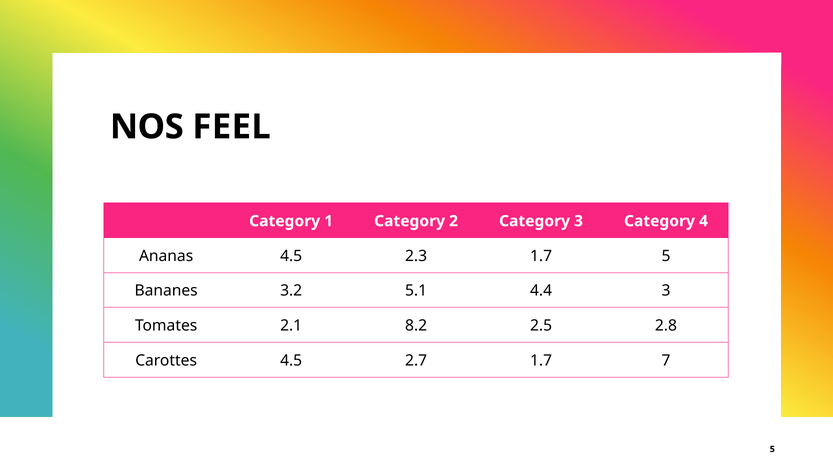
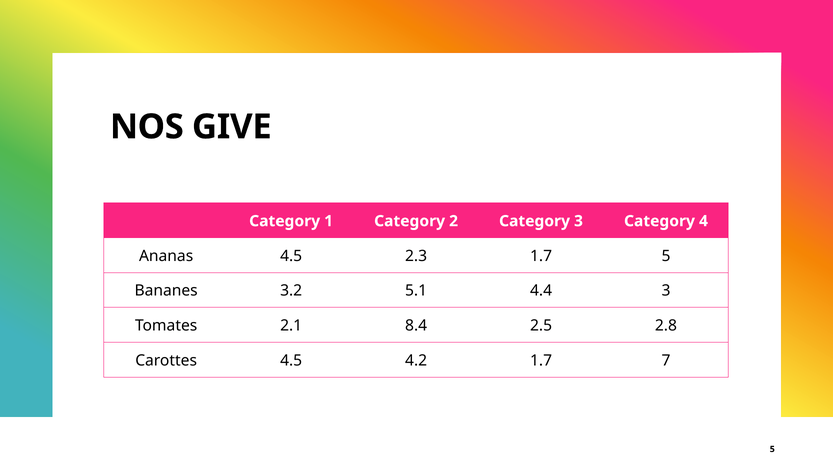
FEEL: FEEL -> GIVE
8.2: 8.2 -> 8.4
2.7: 2.7 -> 4.2
